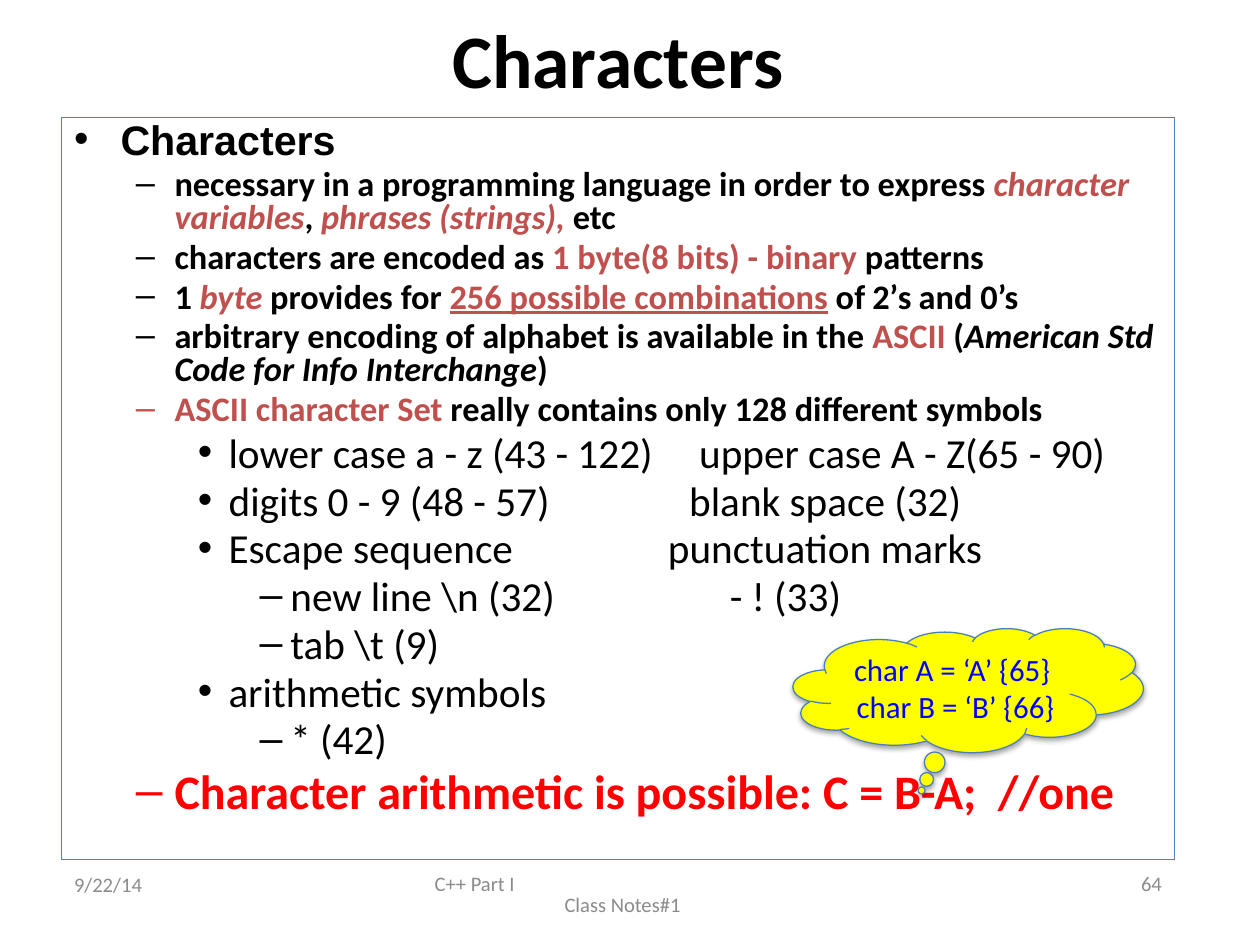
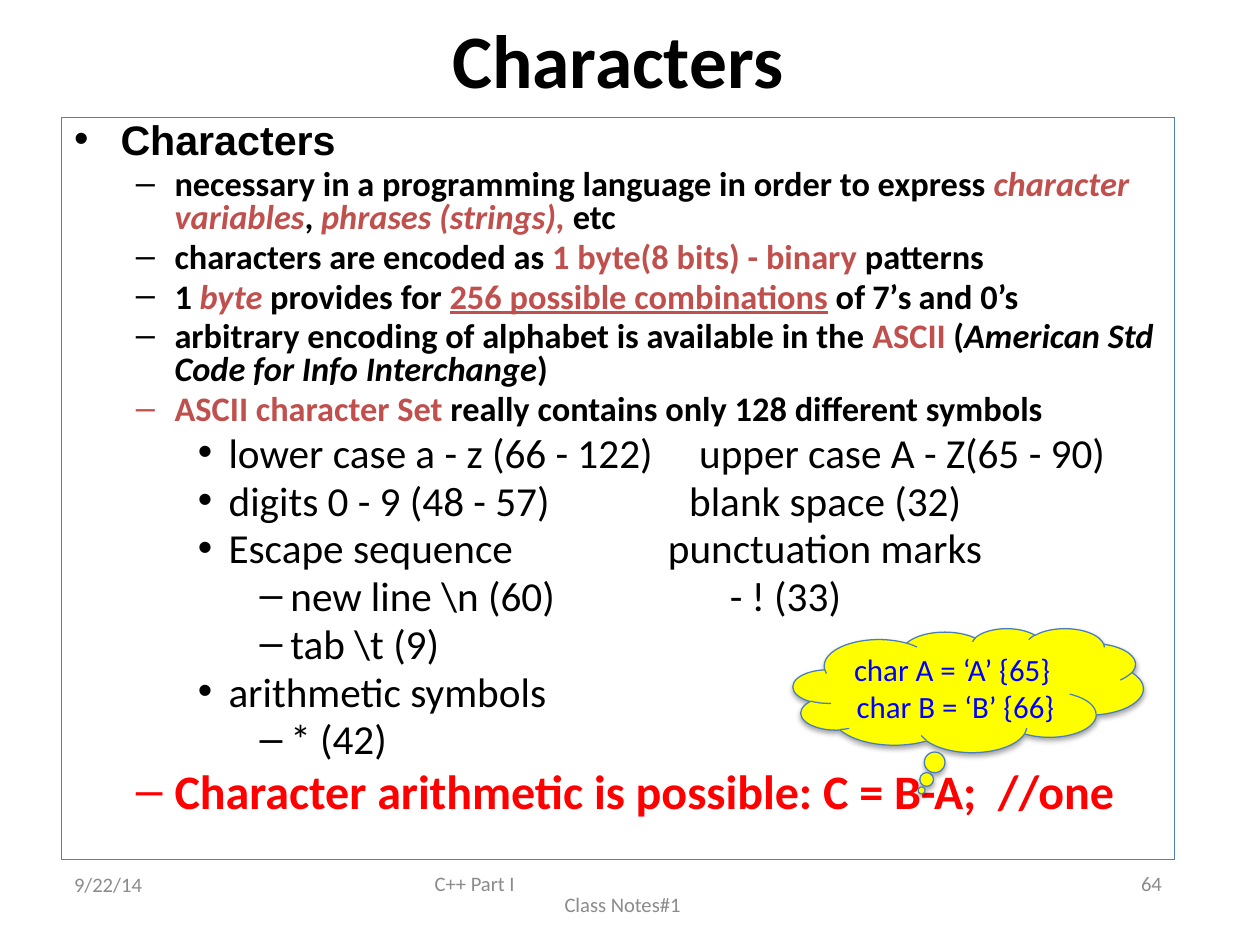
2’s: 2’s -> 7’s
z 43: 43 -> 66
\n 32: 32 -> 60
